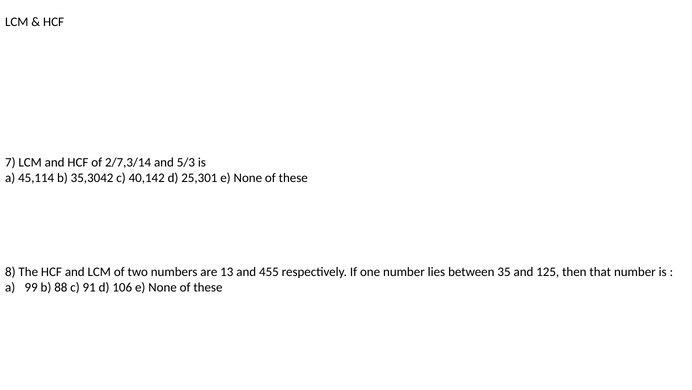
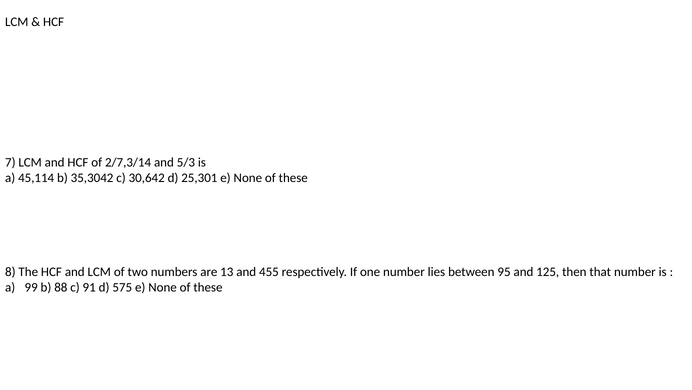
40,142: 40,142 -> 30,642
35: 35 -> 95
106: 106 -> 575
